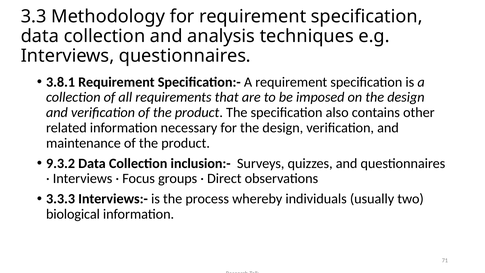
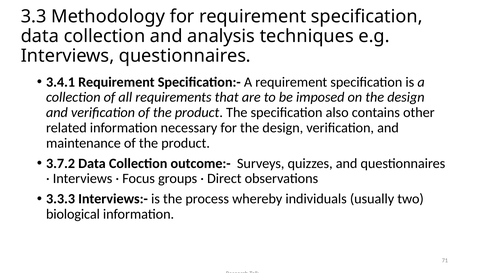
3.8.1: 3.8.1 -> 3.4.1
9.3.2: 9.3.2 -> 3.7.2
inclusion:-: inclusion:- -> outcome:-
